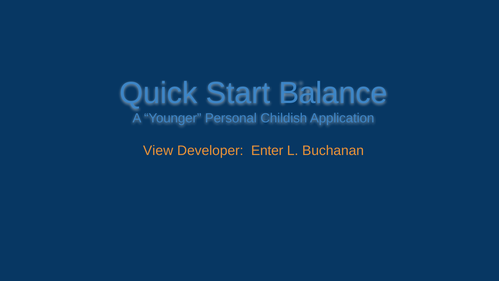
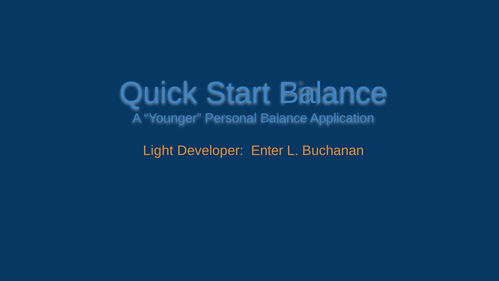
Personal Childish: Childish -> Balance
View: View -> Light
